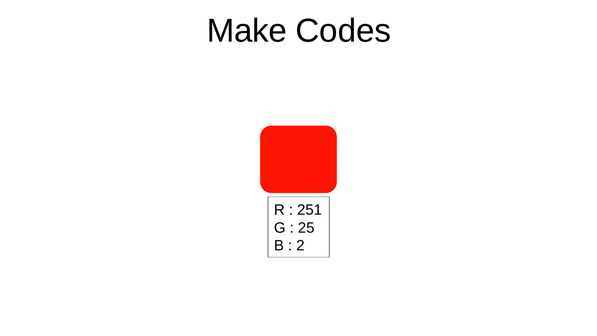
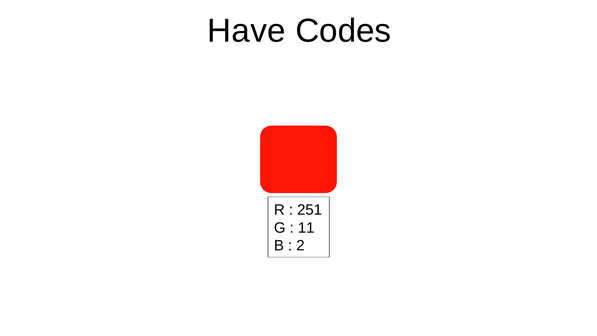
Make: Make -> Have
25: 25 -> 11
